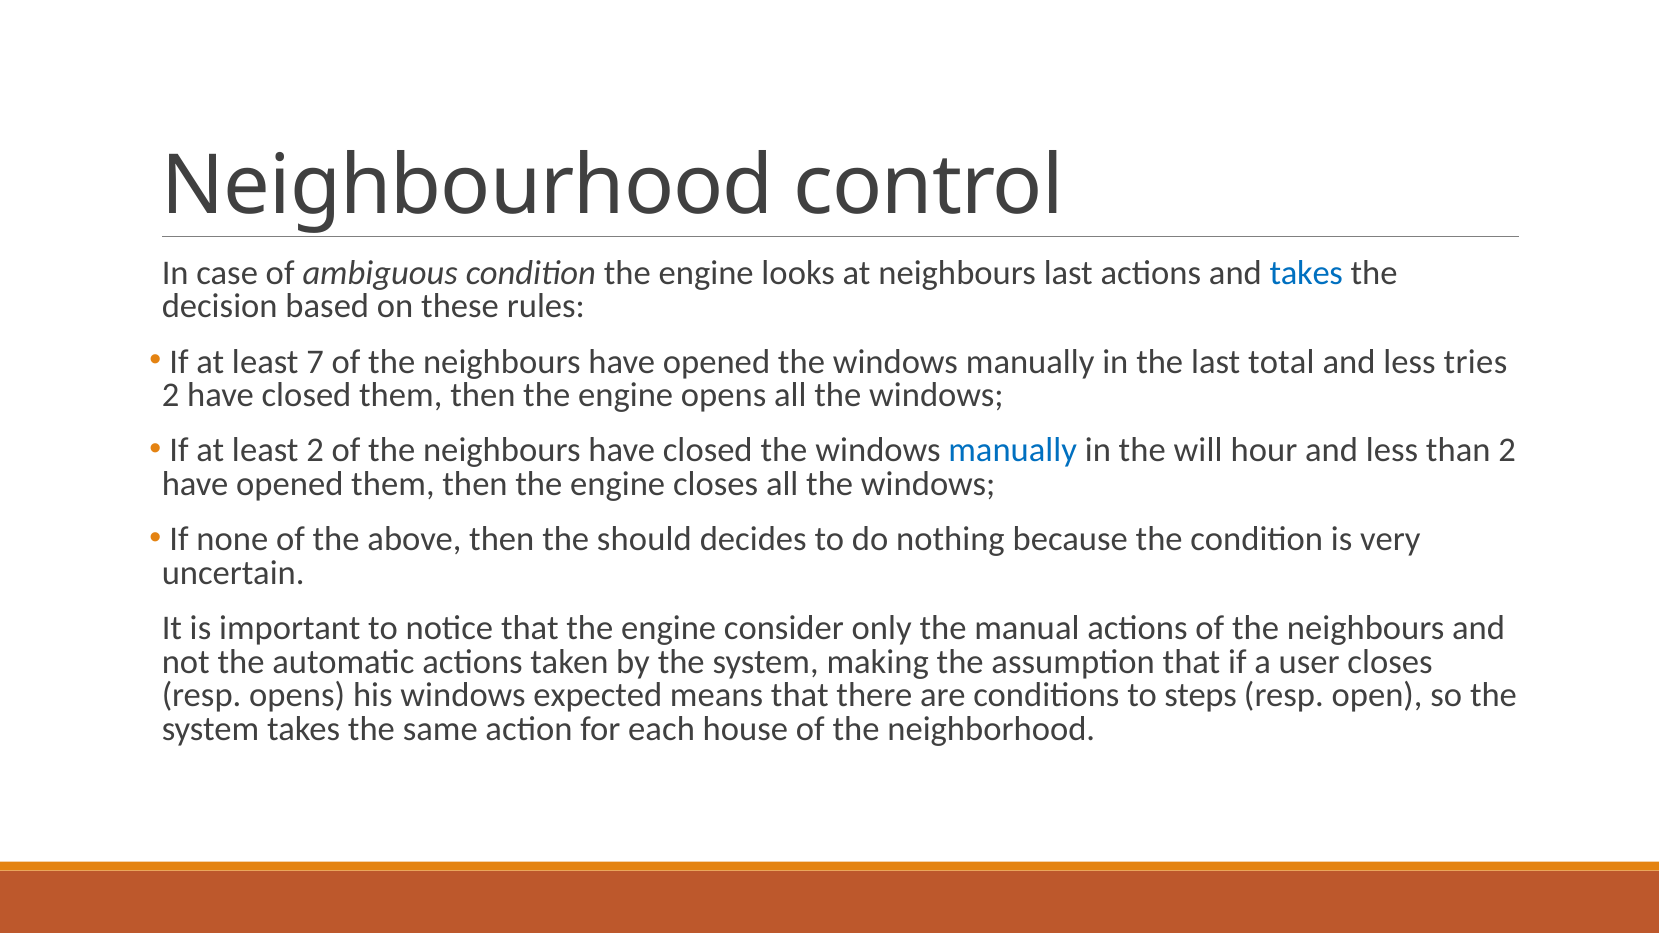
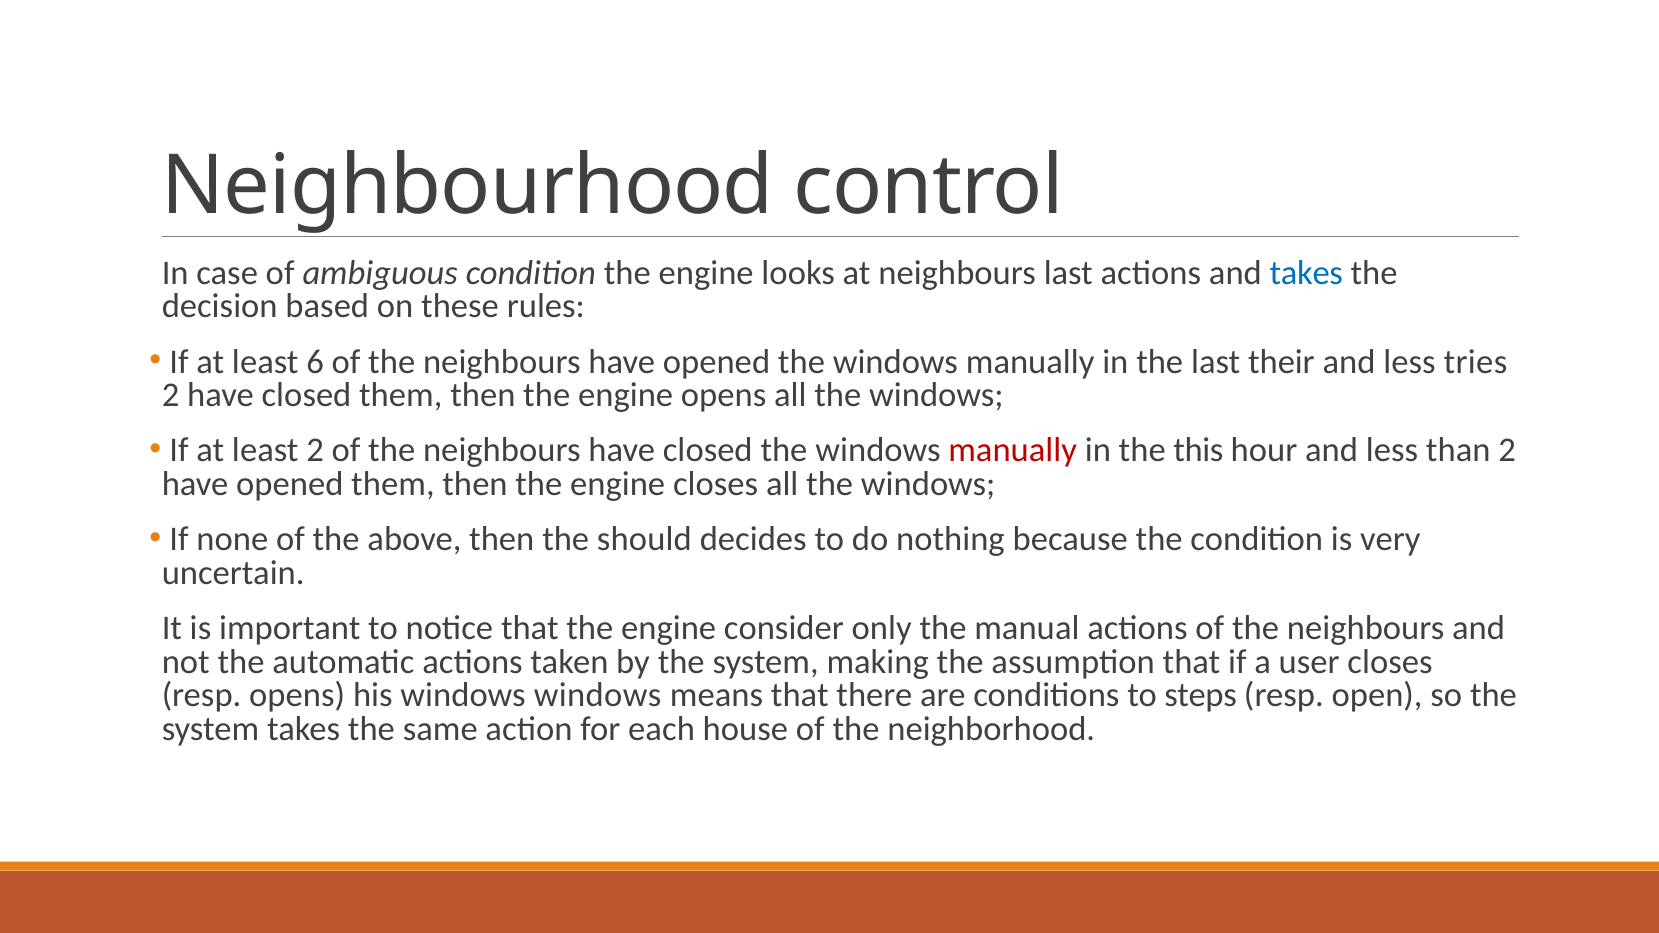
7: 7 -> 6
total: total -> their
manually at (1013, 451) colour: blue -> red
will: will -> this
windows expected: expected -> windows
